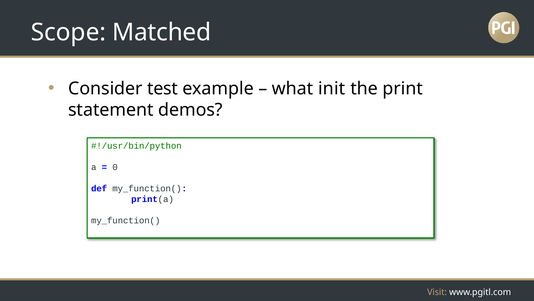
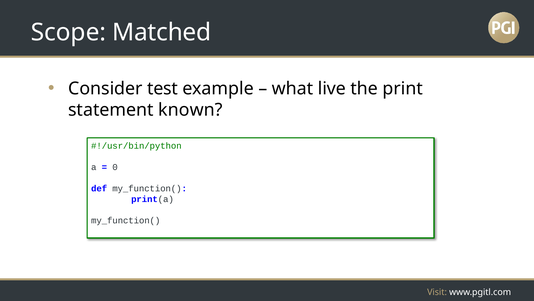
init: init -> live
demos: demos -> known
